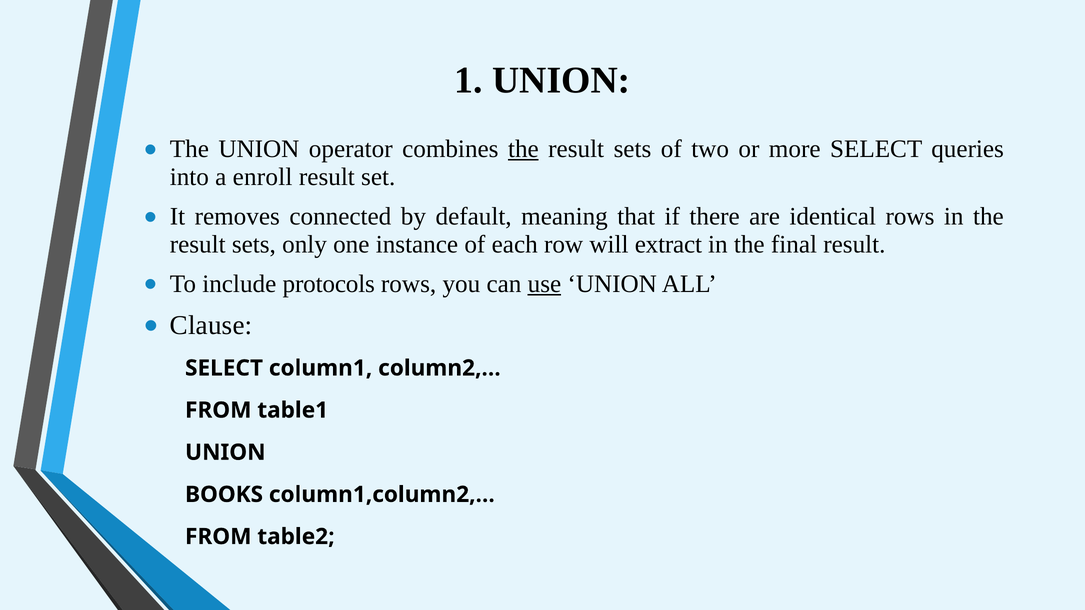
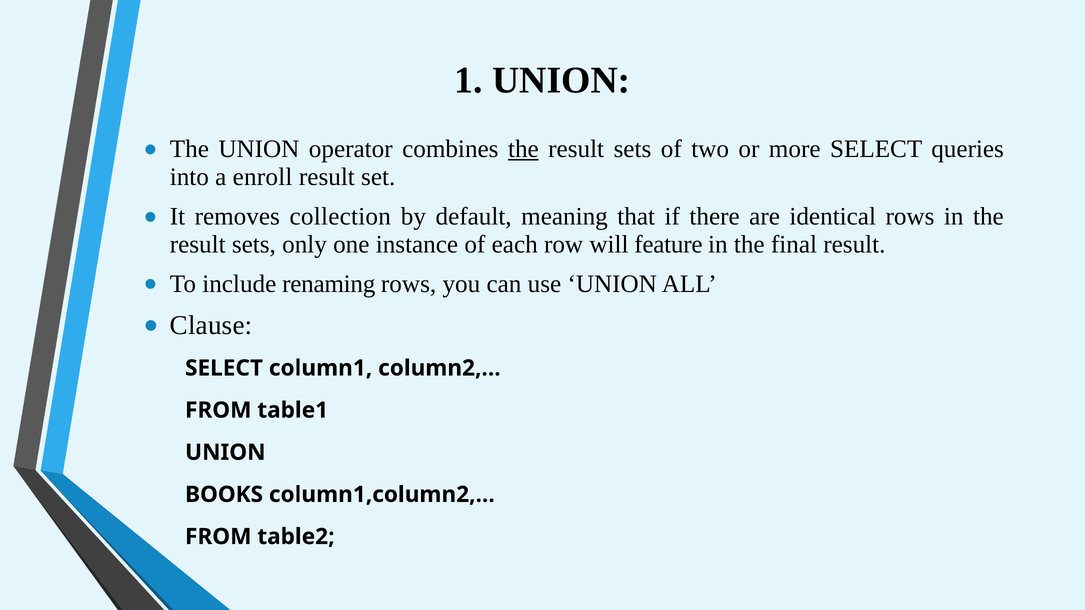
connected: connected -> collection
extract: extract -> feature
protocols: protocols -> renaming
use underline: present -> none
